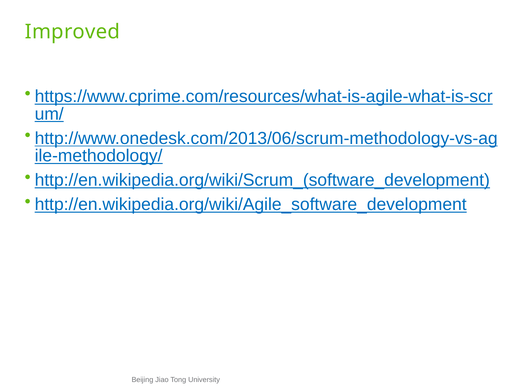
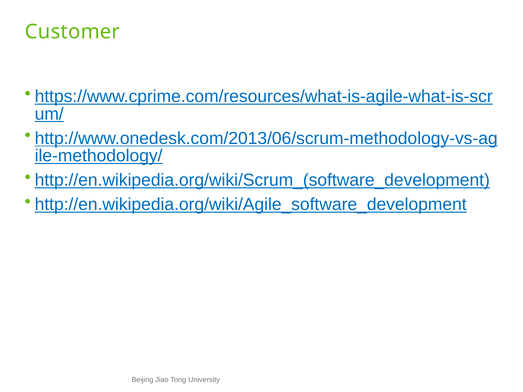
Improved: Improved -> Customer
